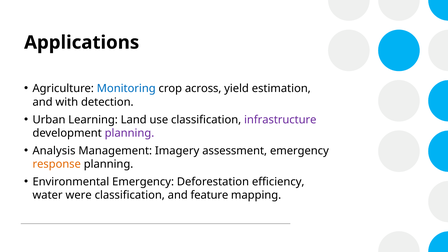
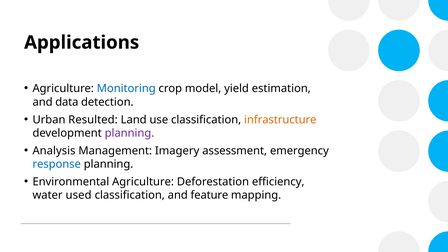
across: across -> model
with: with -> data
Learning: Learning -> Resulted
infrastructure colour: purple -> orange
response colour: orange -> blue
Environmental Emergency: Emergency -> Agriculture
were: were -> used
